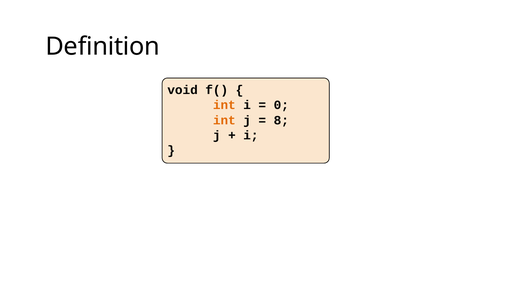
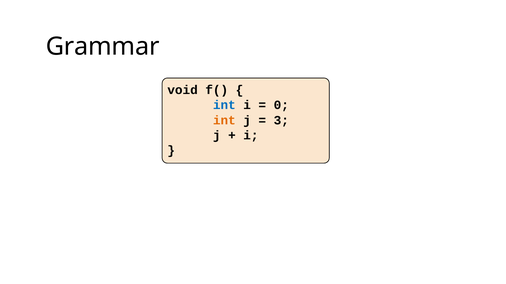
Definition: Definition -> Grammar
int at (224, 105) colour: orange -> blue
8: 8 -> 3
